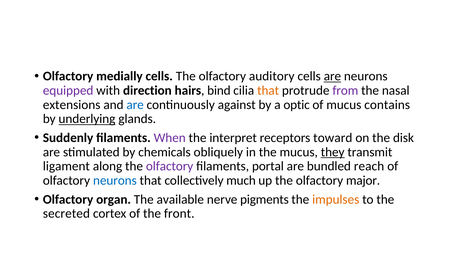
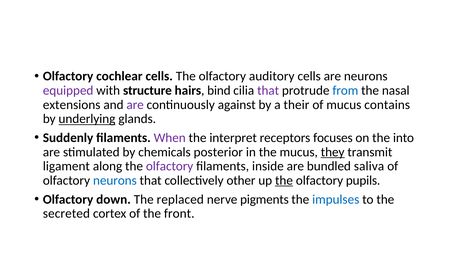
medially: medially -> cochlear
are at (332, 76) underline: present -> none
direction: direction -> structure
that at (268, 90) colour: orange -> purple
from colour: purple -> blue
are at (135, 105) colour: blue -> purple
optic: optic -> their
toward: toward -> focuses
disk: disk -> into
obliquely: obliquely -> posterior
portal: portal -> inside
reach: reach -> saliva
much: much -> other
the at (284, 180) underline: none -> present
major: major -> pupils
organ: organ -> down
available: available -> replaced
impulses colour: orange -> blue
